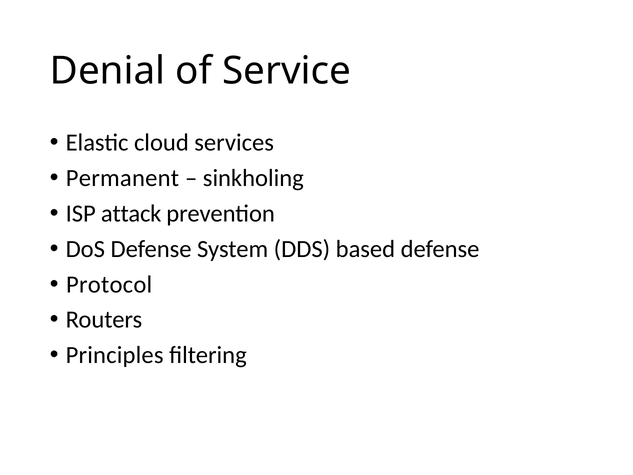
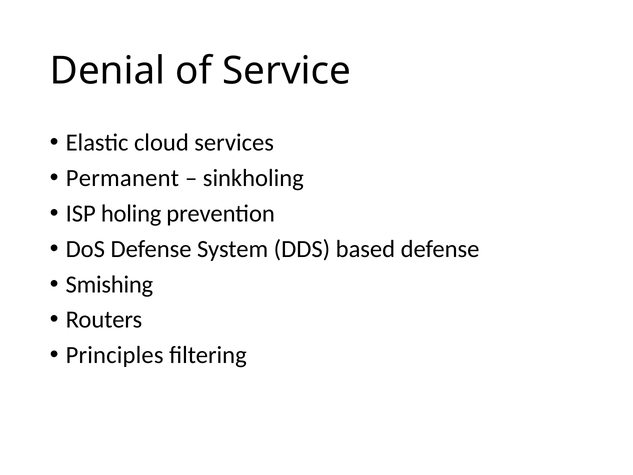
attack: attack -> holing
Protocol: Protocol -> Smishing
